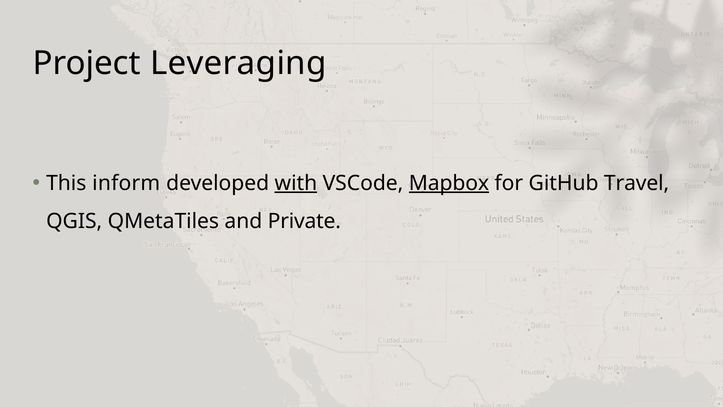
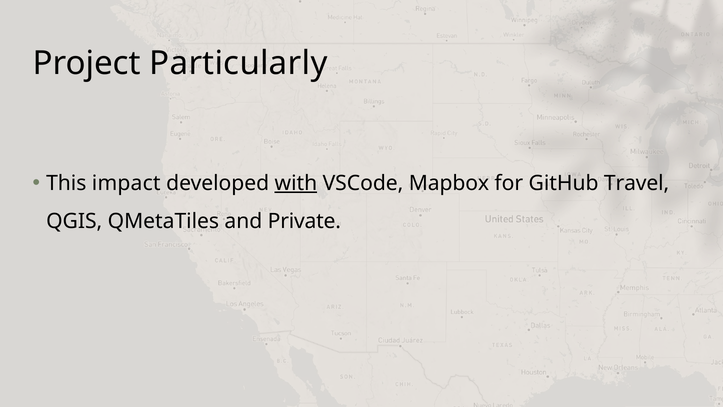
Leveraging: Leveraging -> Particularly
inform: inform -> impact
Mapbox underline: present -> none
